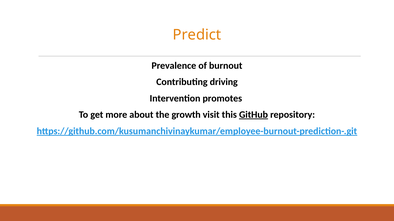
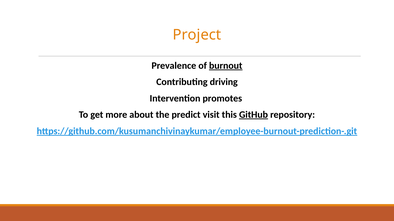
Predict: Predict -> Project
burnout underline: none -> present
growth: growth -> predict
